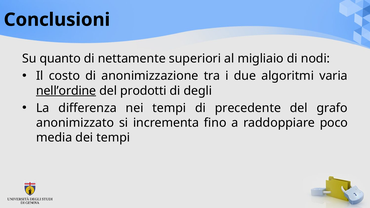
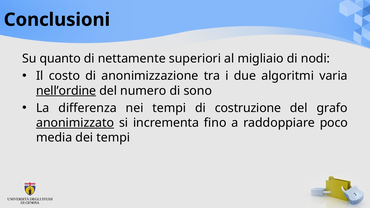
prodotti: prodotti -> numero
degli: degli -> sono
precedente: precedente -> costruzione
anonimizzato underline: none -> present
